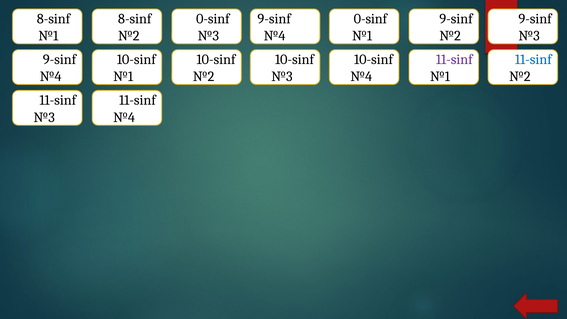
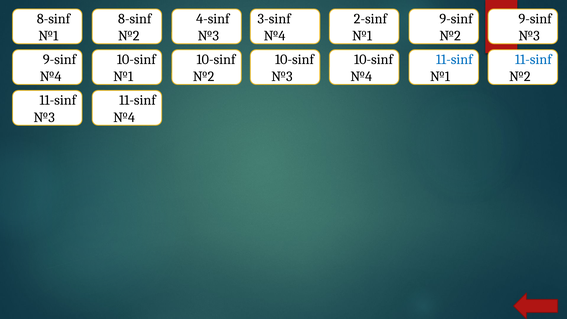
0-sinf at (213, 19): 0-sinf -> 4-sinf
9-sinf at (274, 19): 9-sinf -> 3-sinf
0-sinf at (370, 19): 0-sinf -> 2-sinf
11-sinf at (454, 60) colour: purple -> blue
